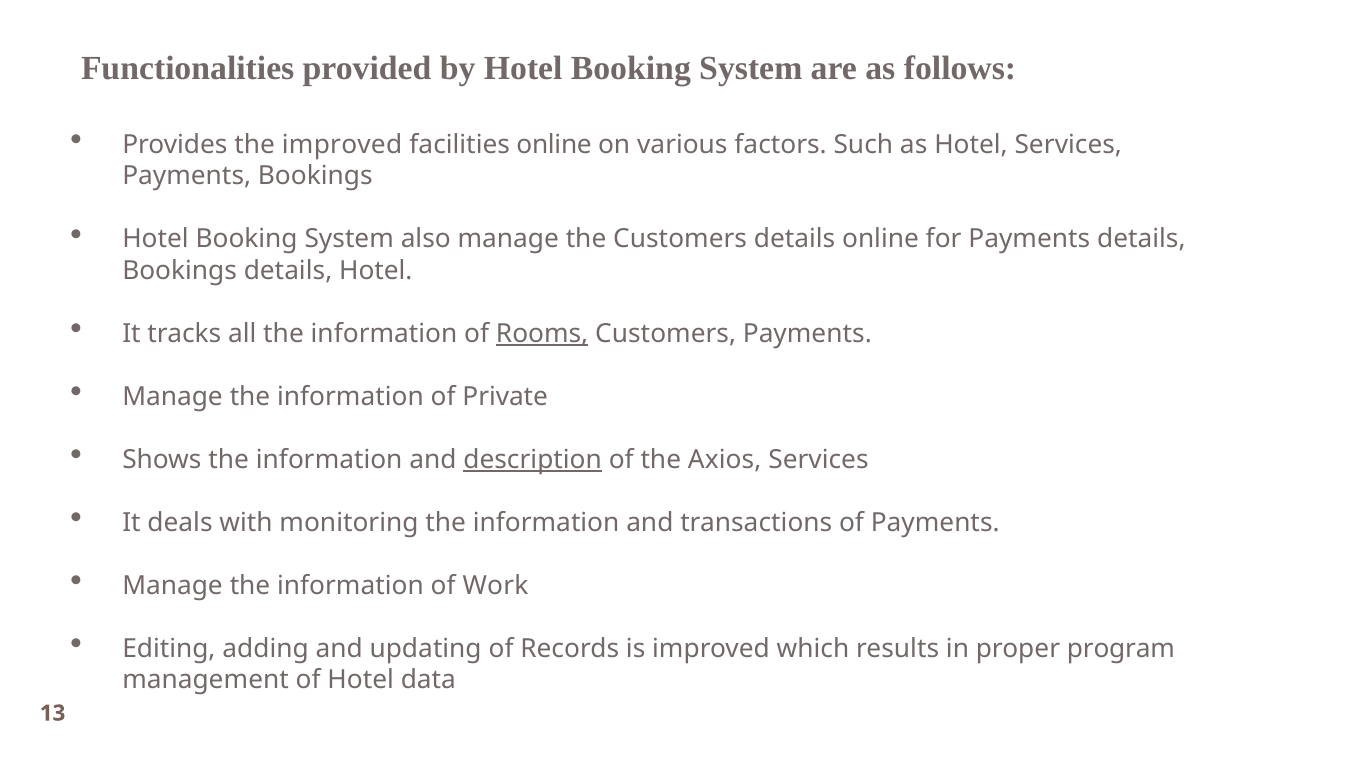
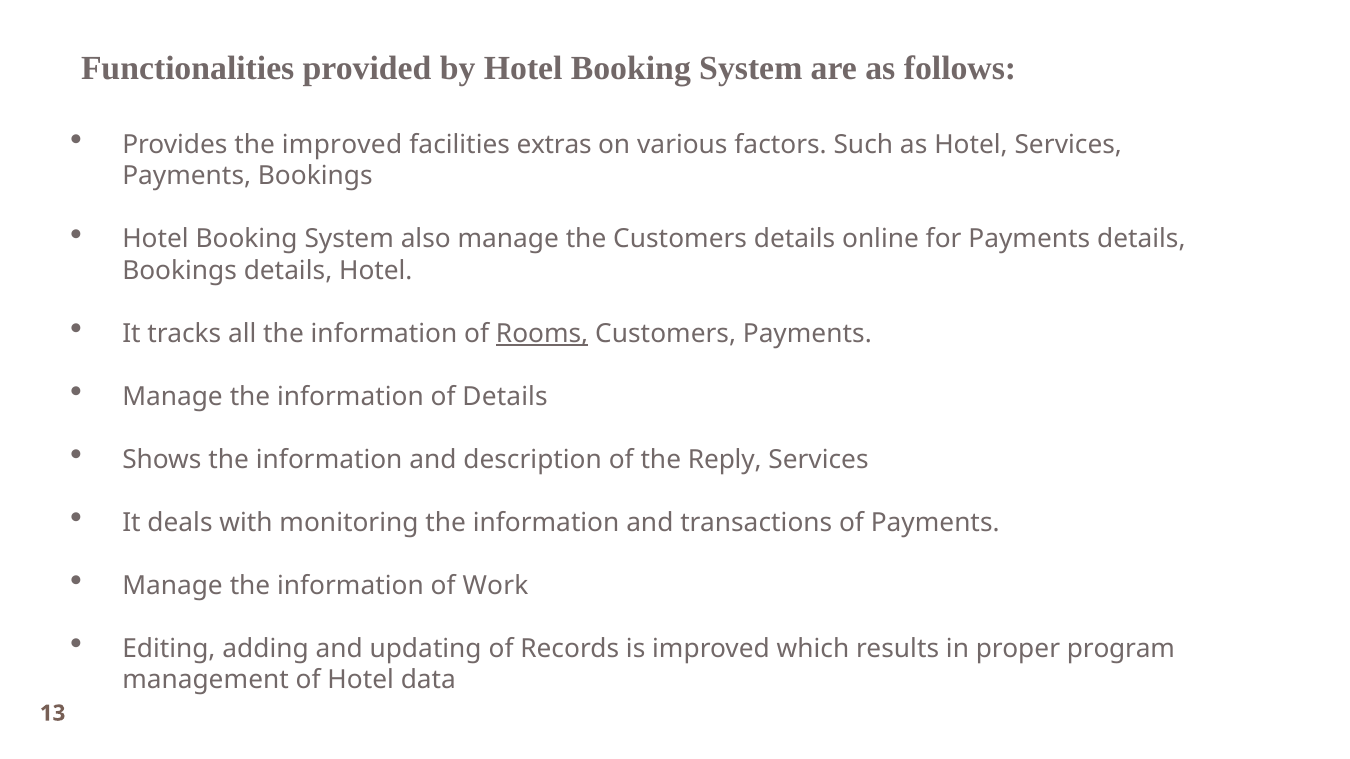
facilities online: online -> extras
of Private: Private -> Details
description underline: present -> none
Axios: Axios -> Reply
